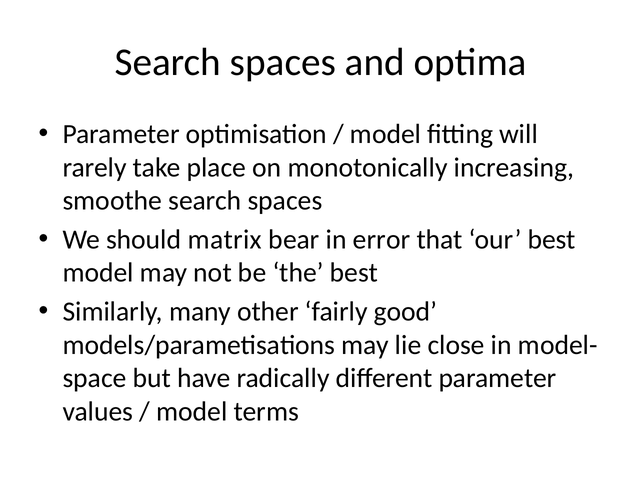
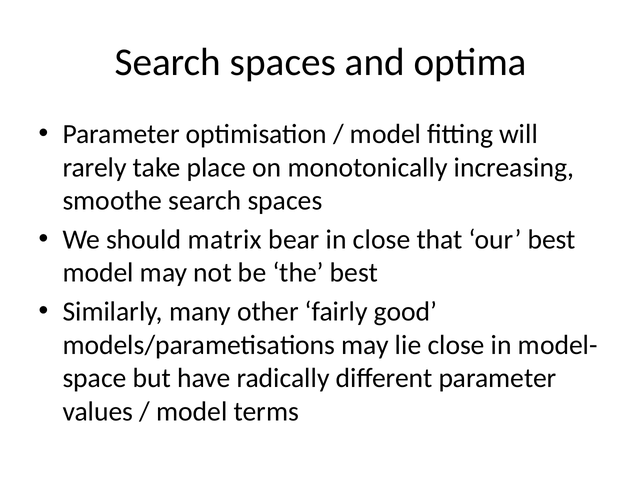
in error: error -> close
